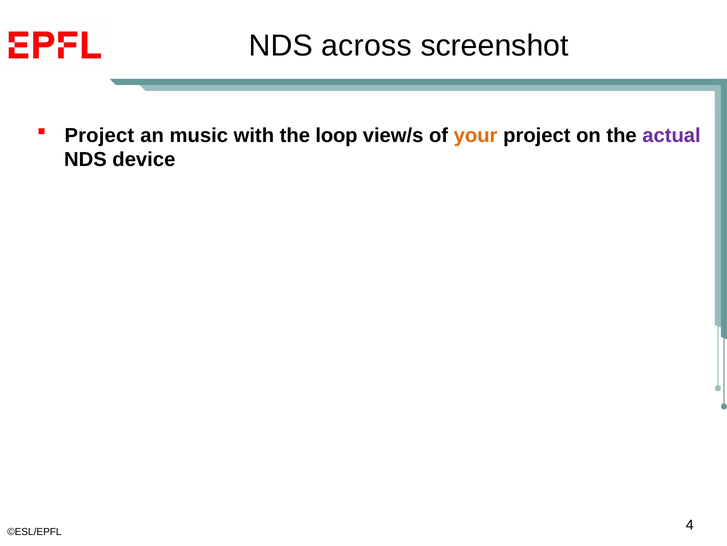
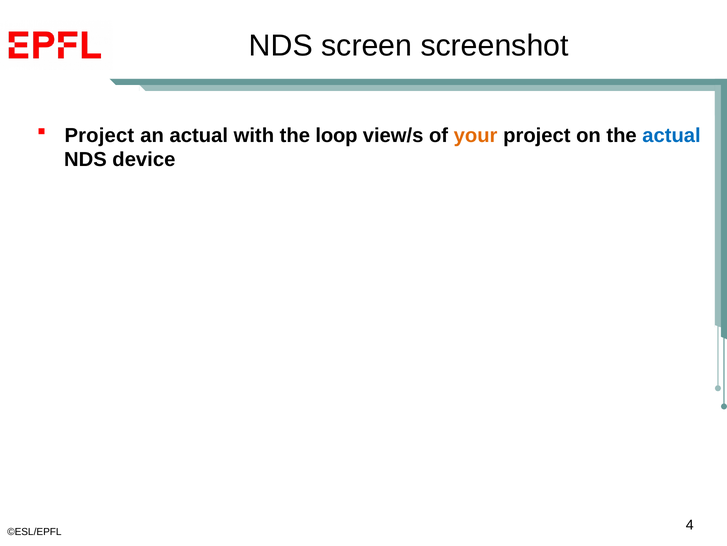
across: across -> screen
an music: music -> actual
actual at (672, 135) colour: purple -> blue
